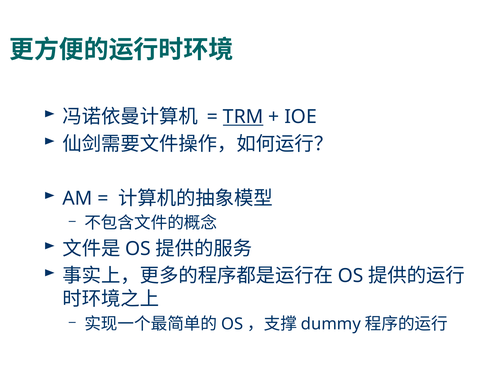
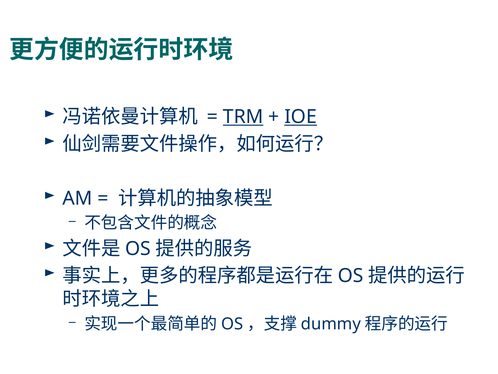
IOE underline: none -> present
